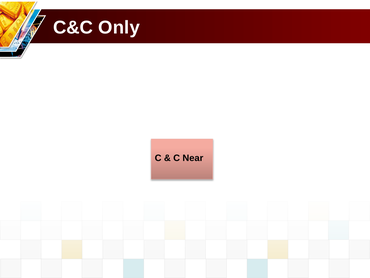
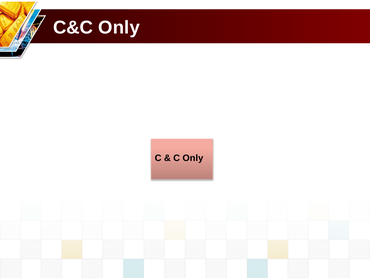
C Near: Near -> Only
